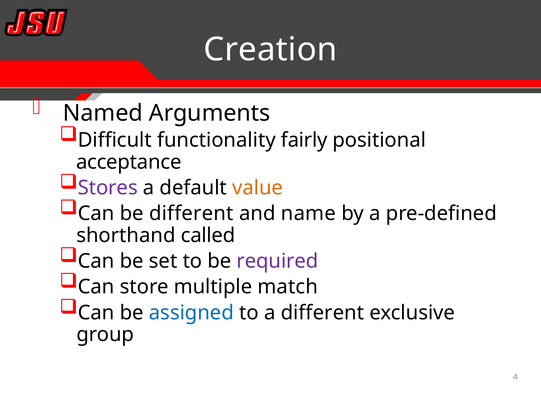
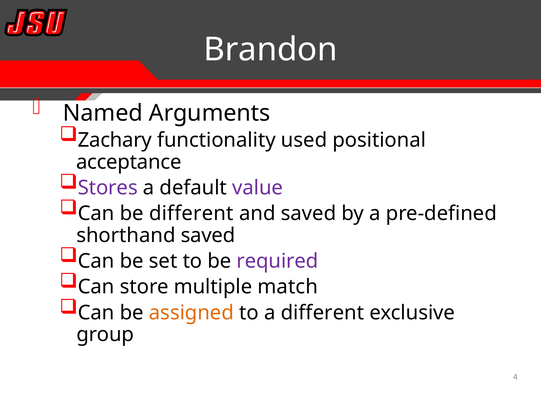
Creation: Creation -> Brandon
Difficult: Difficult -> Zachary
fairly: fairly -> used
value colour: orange -> purple
and name: name -> saved
shorthand called: called -> saved
assigned colour: blue -> orange
